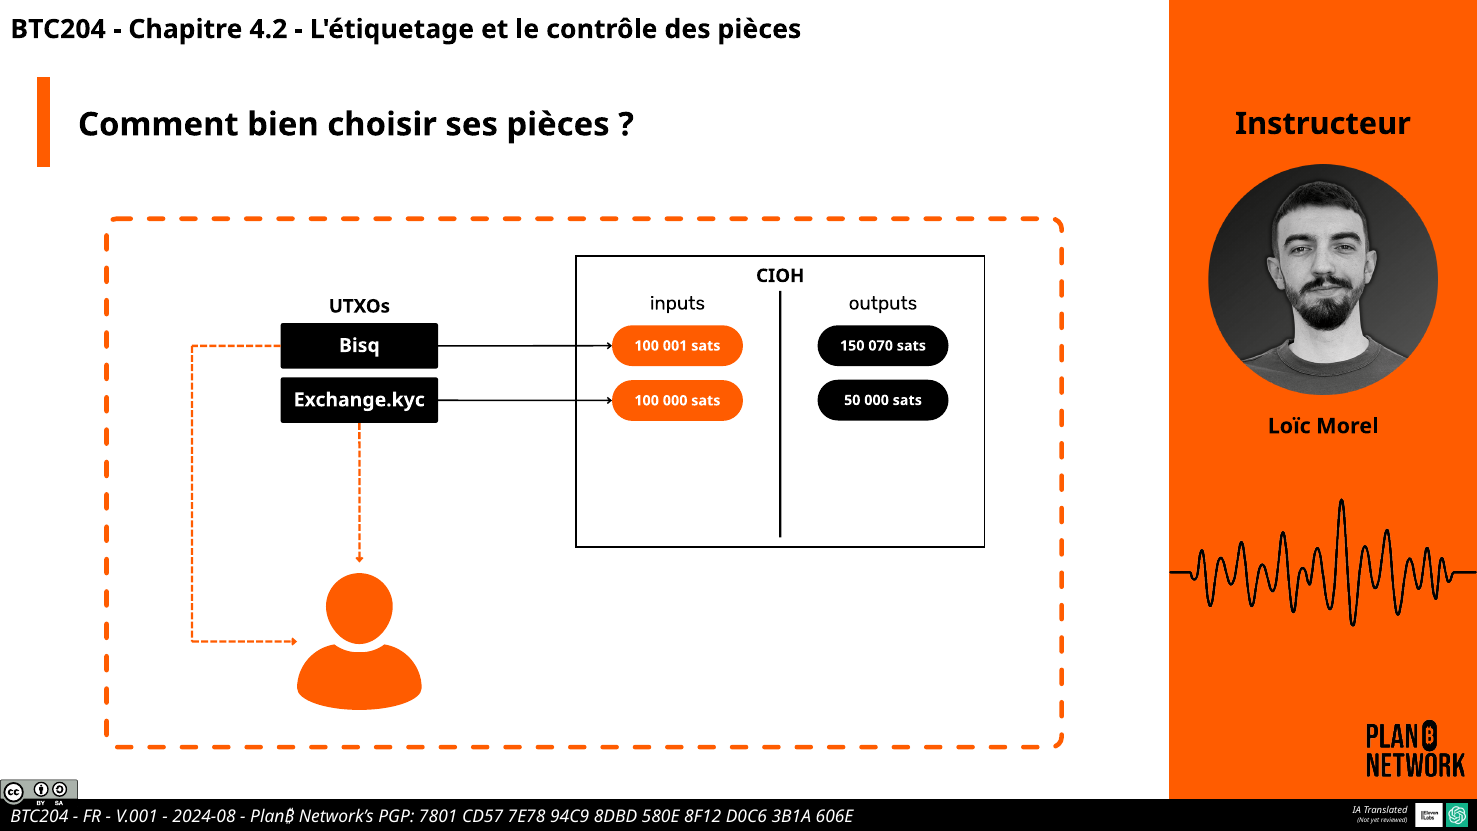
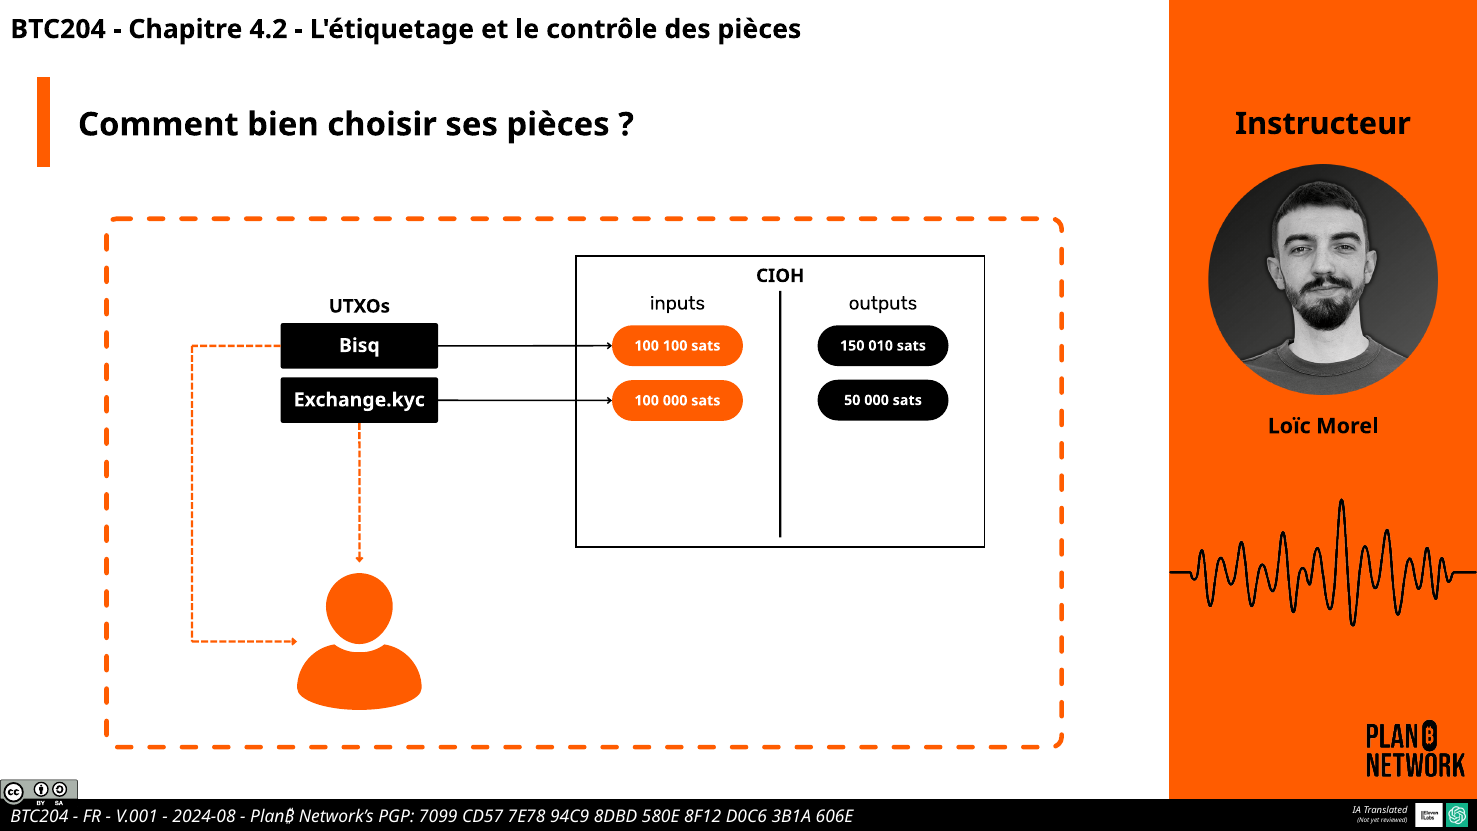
100 001: 001 -> 100
070: 070 -> 010
7801: 7801 -> 7099
